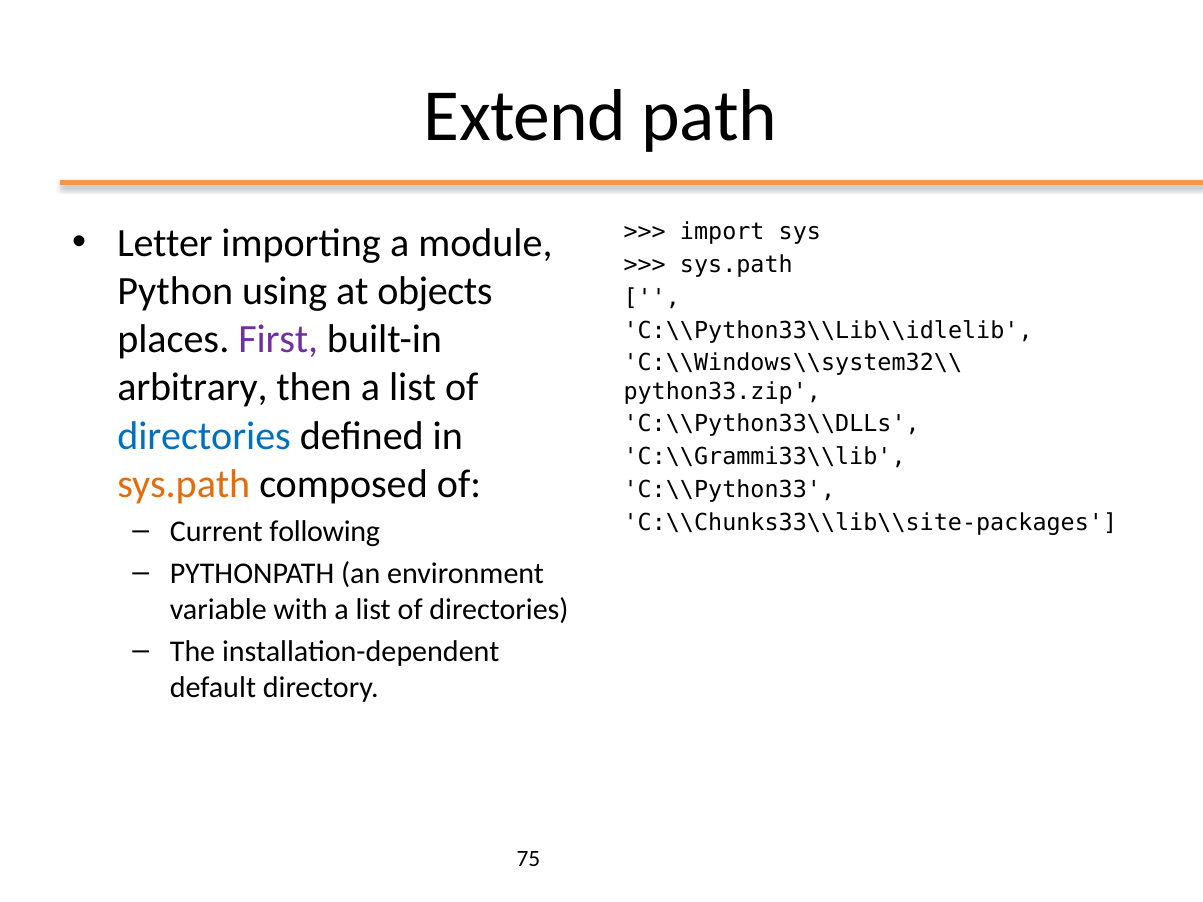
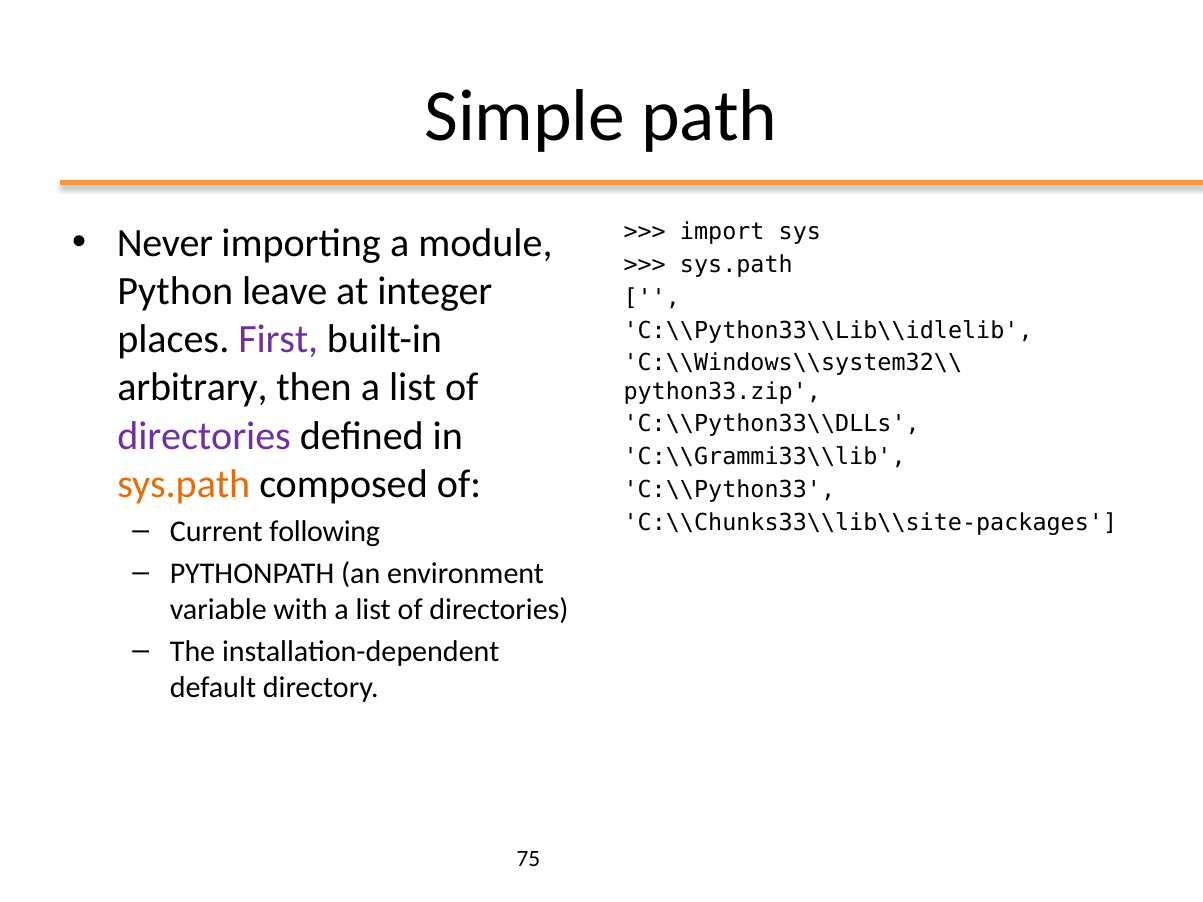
Extend: Extend -> Simple
Letter: Letter -> Never
using: using -> leave
objects: objects -> integer
directories at (204, 436) colour: blue -> purple
